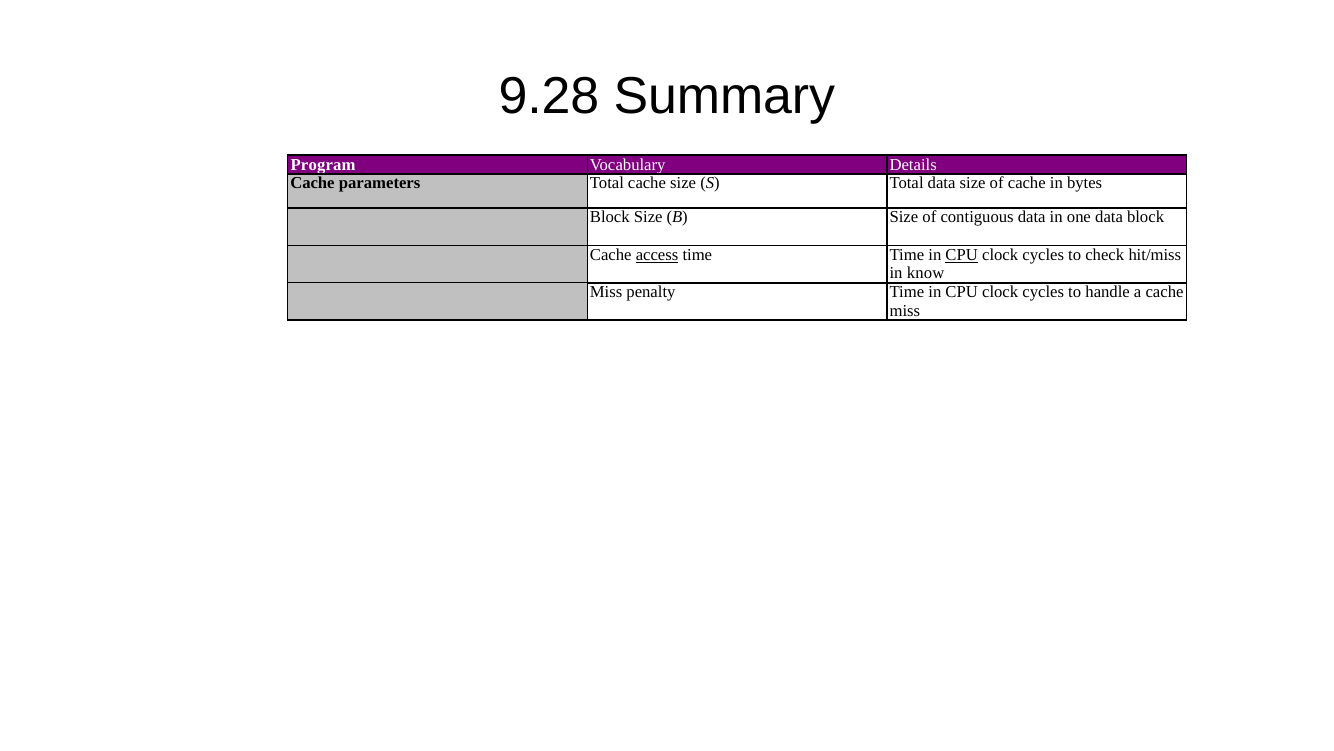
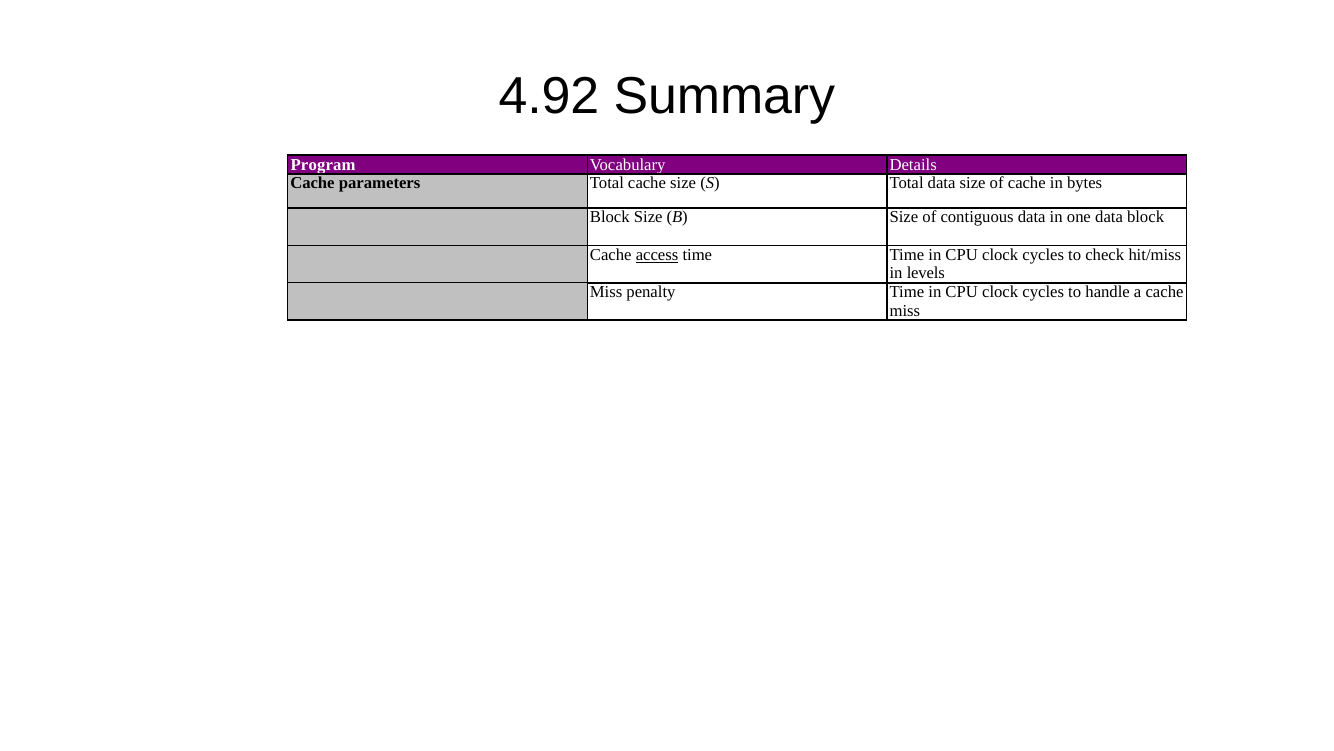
9.28: 9.28 -> 4.92
CPU at (962, 255) underline: present -> none
know: know -> levels
